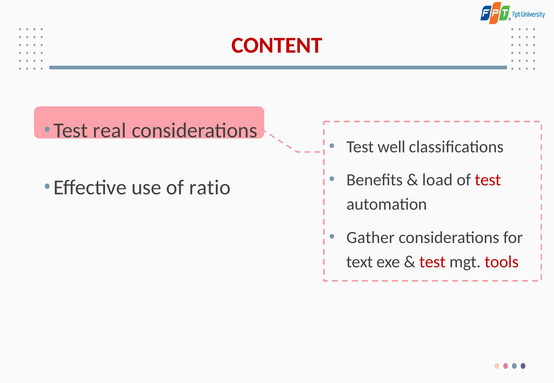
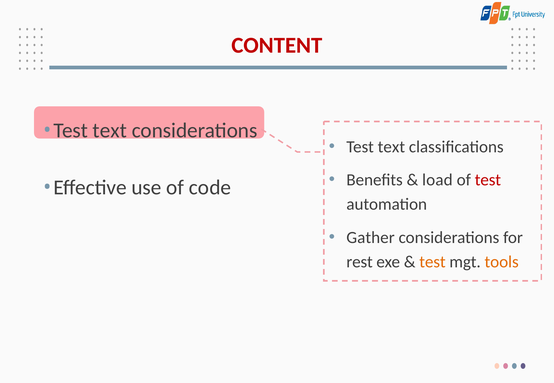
real at (110, 131): real -> text
well at (391, 147): well -> text
ratio: ratio -> code
text: text -> rest
test at (432, 262) colour: red -> orange
tools colour: red -> orange
